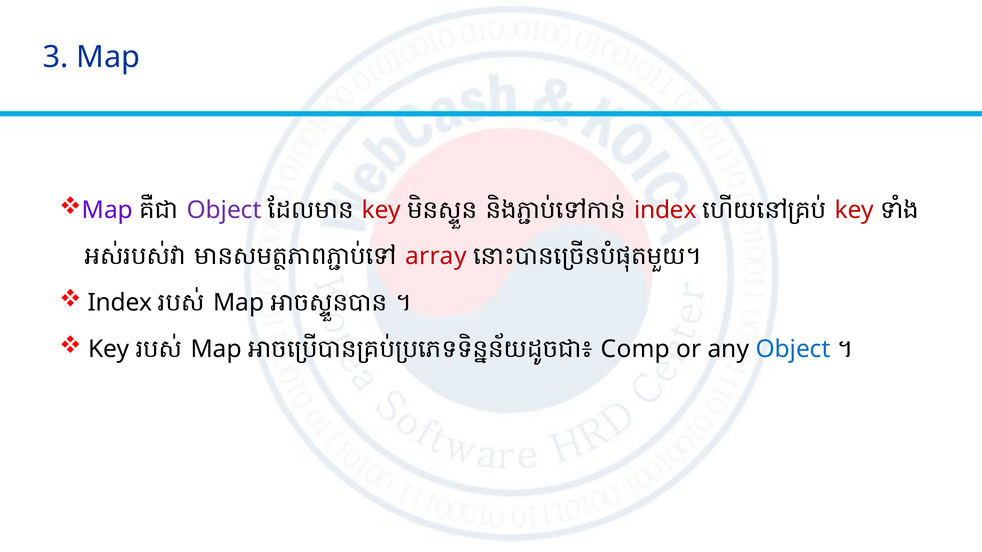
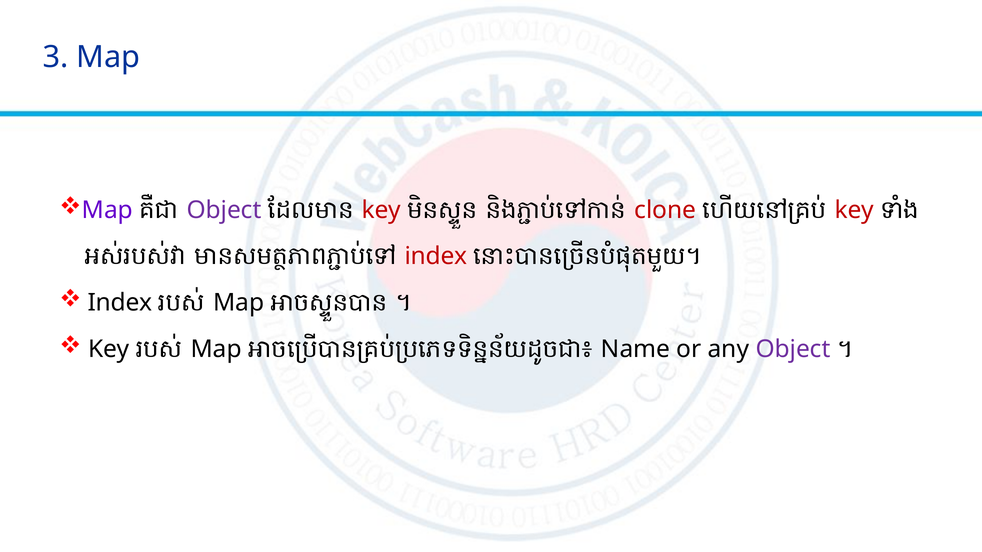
index at (665, 210): index -> clone
array at (436, 257): array -> index
Comp: Comp -> Name
Object at (793, 349) colour: blue -> purple
